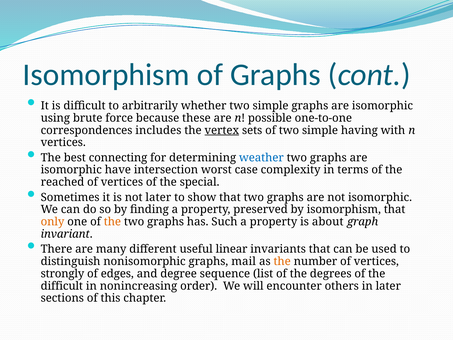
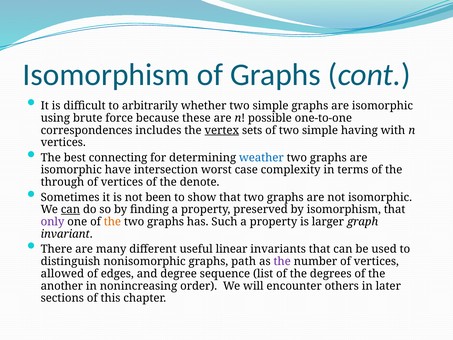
reached: reached -> through
special: special -> denote
not later: later -> been
can at (70, 209) underline: none -> present
only colour: orange -> purple
about: about -> larger
mail: mail -> path
the at (282, 261) colour: orange -> purple
strongly: strongly -> allowed
difficult at (62, 286): difficult -> another
